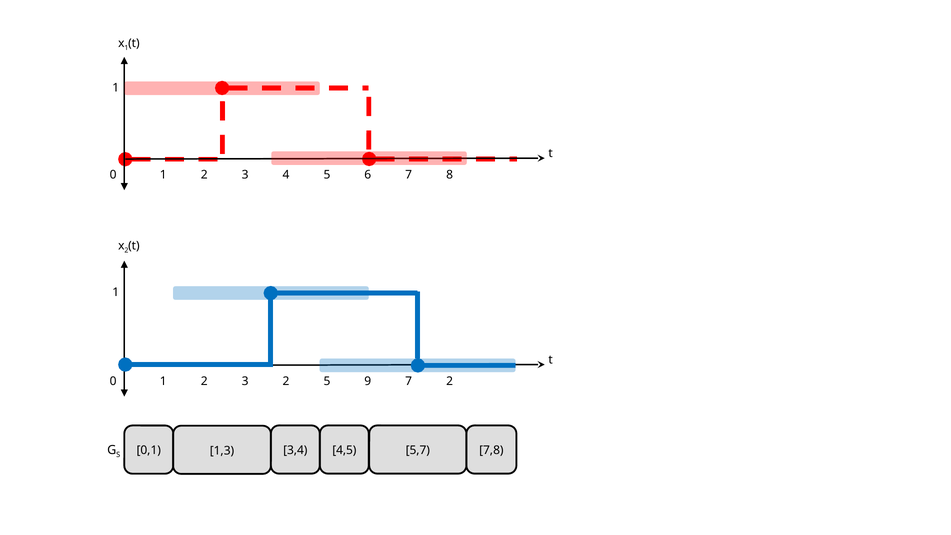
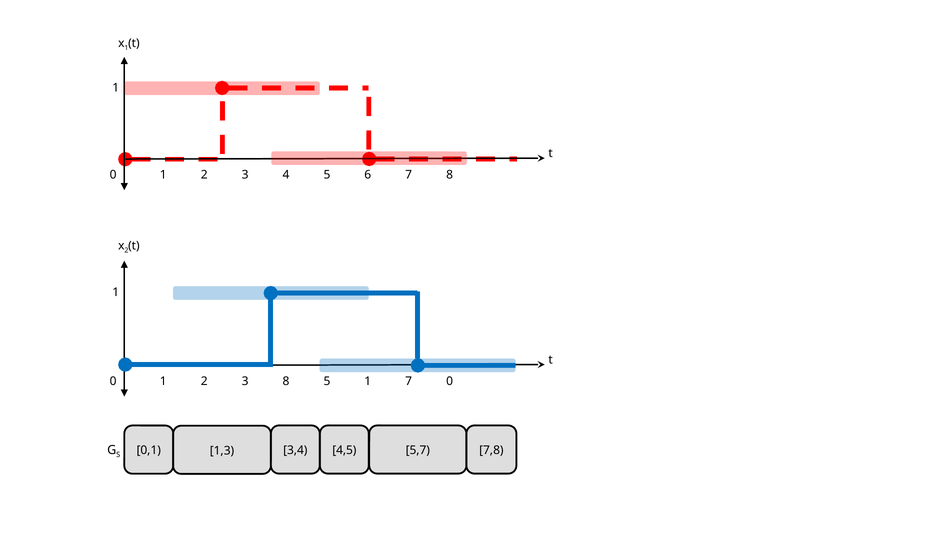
3 2: 2 -> 8
5 9: 9 -> 1
7 2: 2 -> 0
